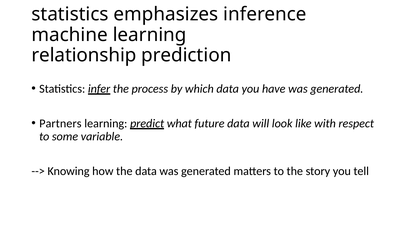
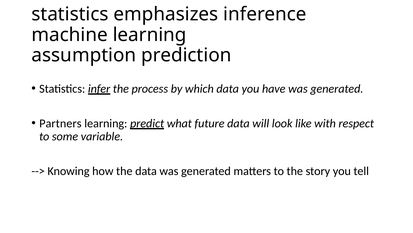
relationship: relationship -> assumption
